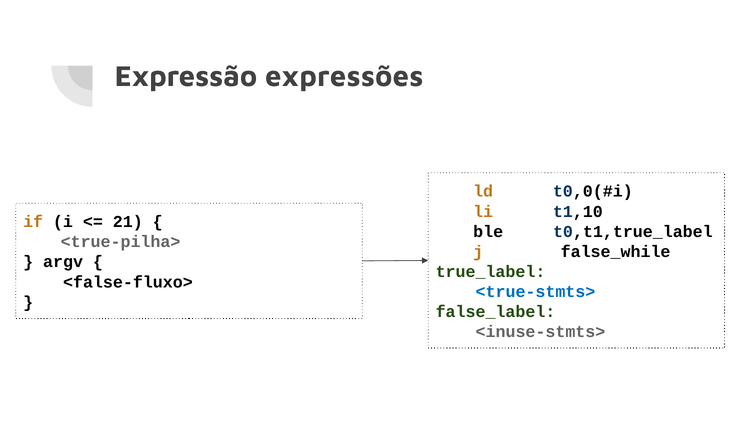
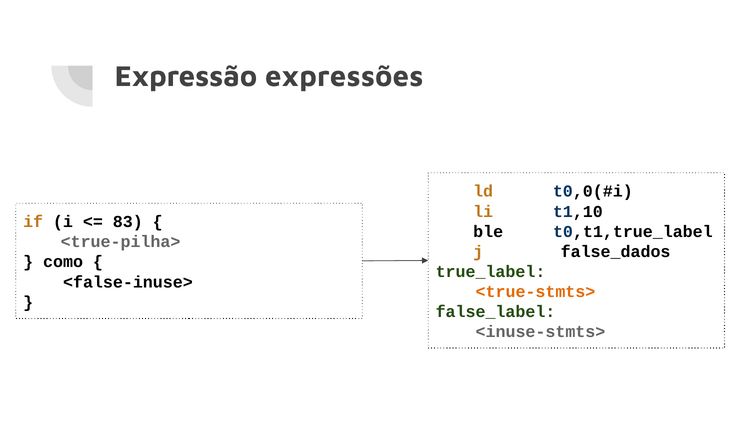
21: 21 -> 83
false_while: false_while -> false_dados
argv: argv -> como
<false-fluxo>: <false-fluxo> -> <false-inuse>
<true-stmts> colour: blue -> orange
